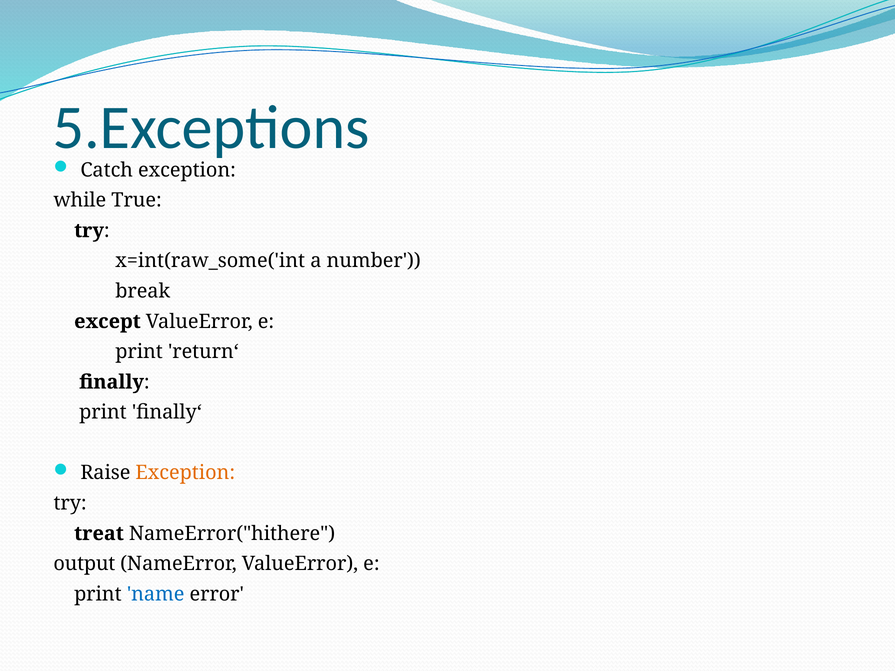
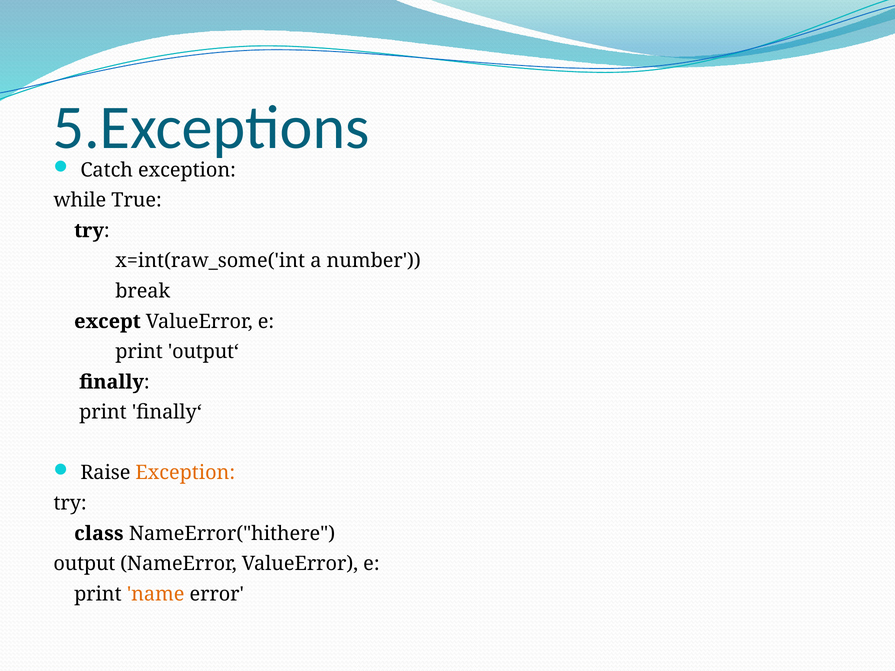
return‘: return‘ -> output‘
treat: treat -> class
name colour: blue -> orange
